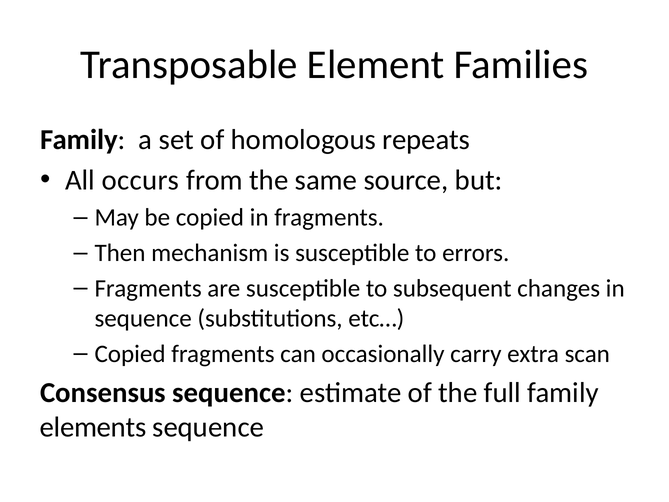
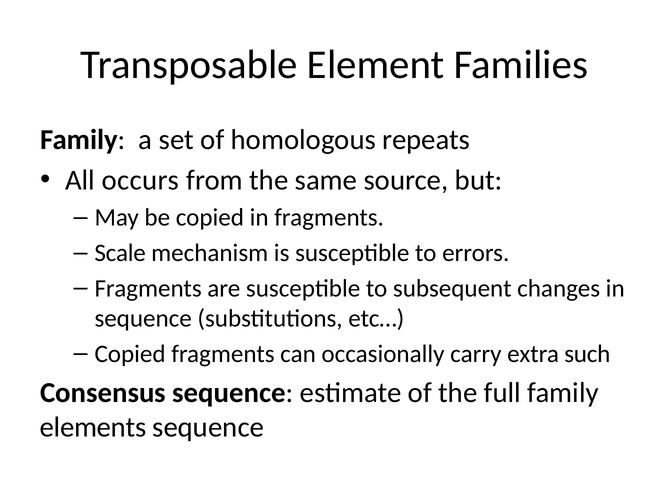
Then: Then -> Scale
scan: scan -> such
